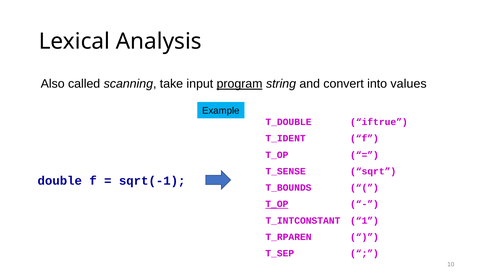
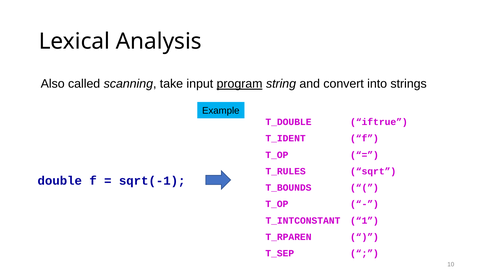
values: values -> strings
T_SENSE: T_SENSE -> T_RULES
T_OP at (277, 204) underline: present -> none
